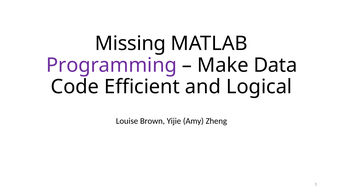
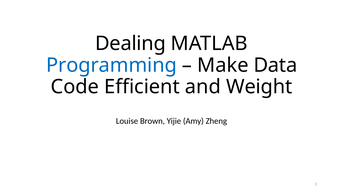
Missing: Missing -> Dealing
Programming colour: purple -> blue
Logical: Logical -> Weight
